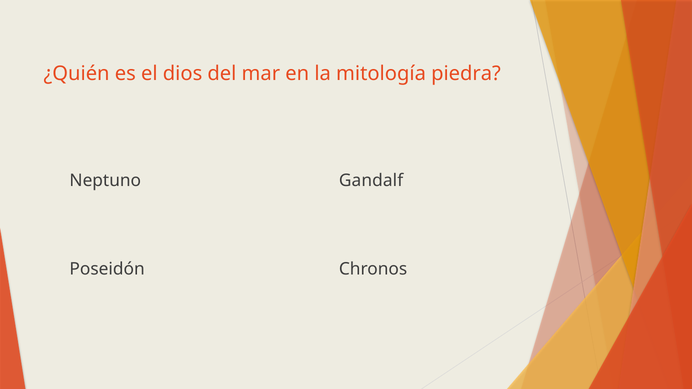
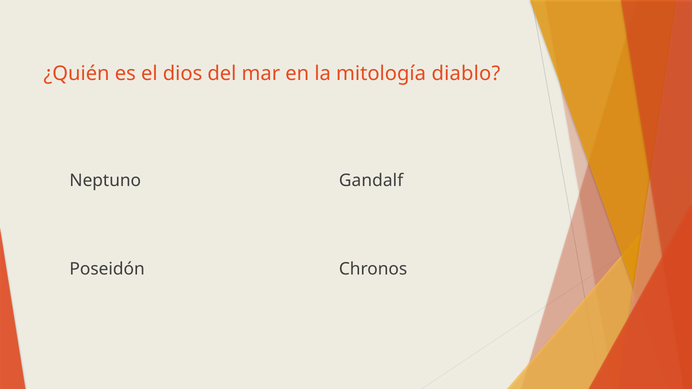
piedra: piedra -> diablo
